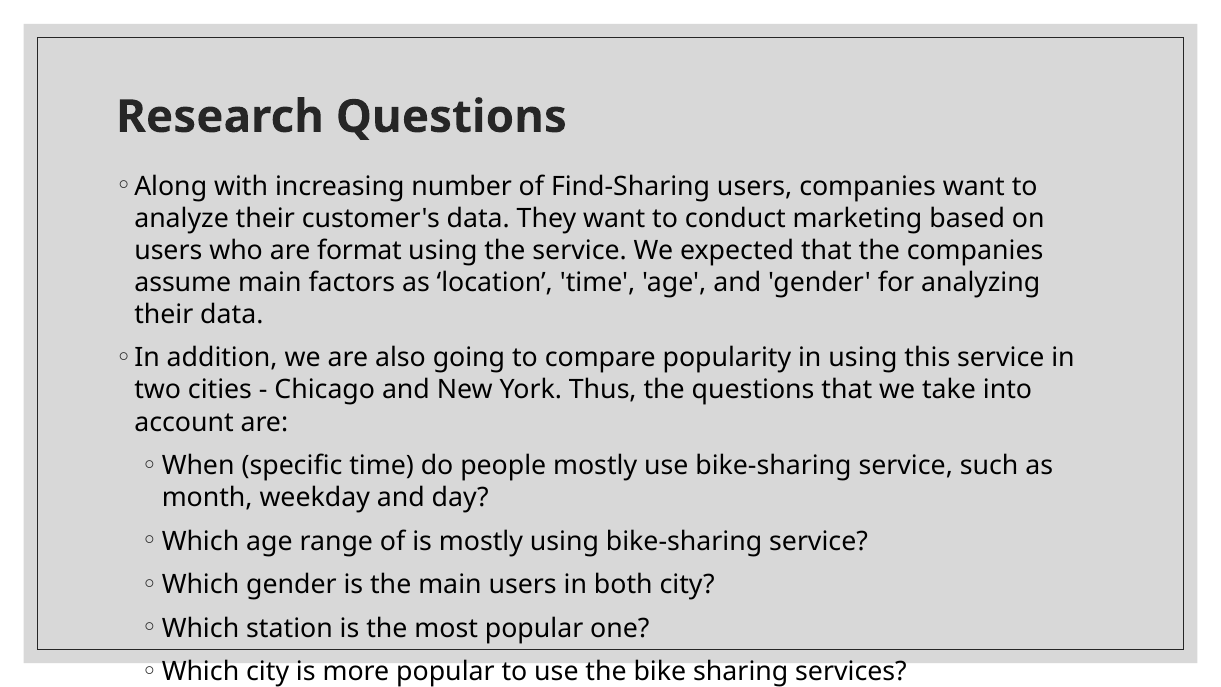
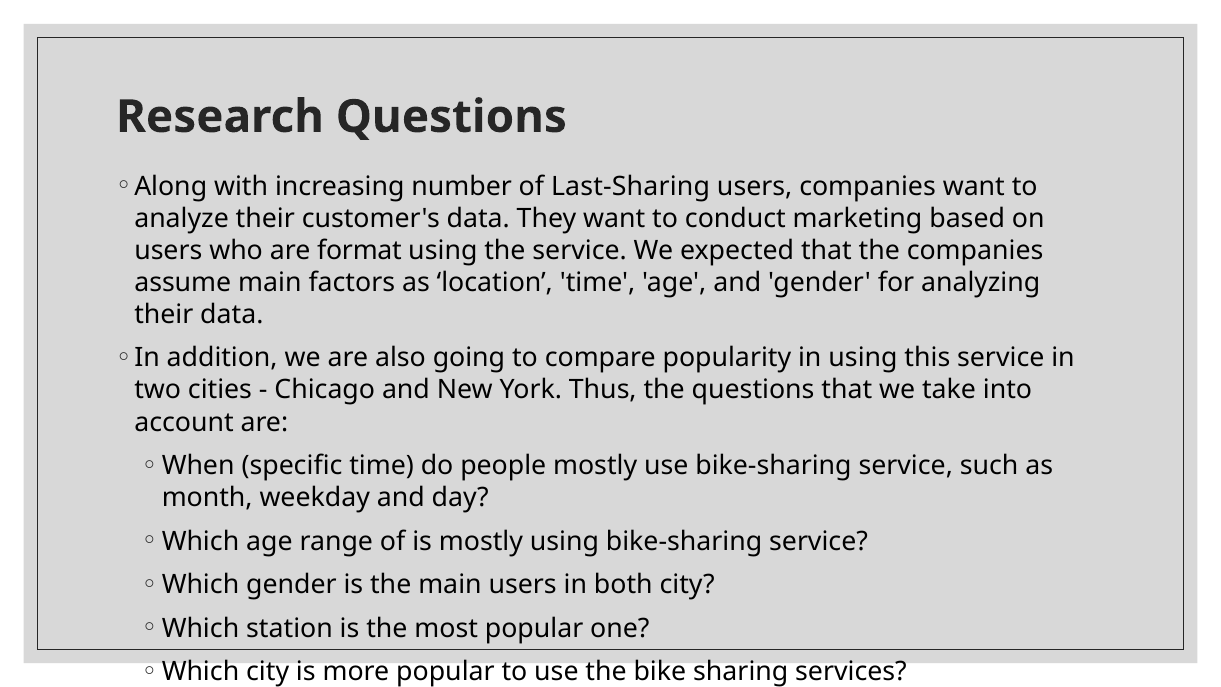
Find-Sharing: Find-Sharing -> Last-Sharing
